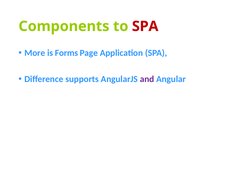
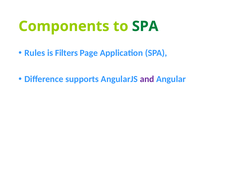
SPA at (145, 26) colour: red -> green
More: More -> Rules
Forms: Forms -> Filters
